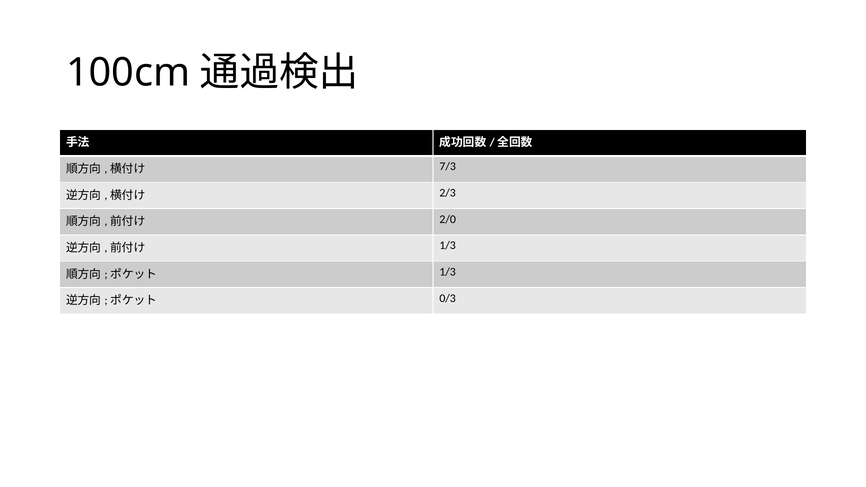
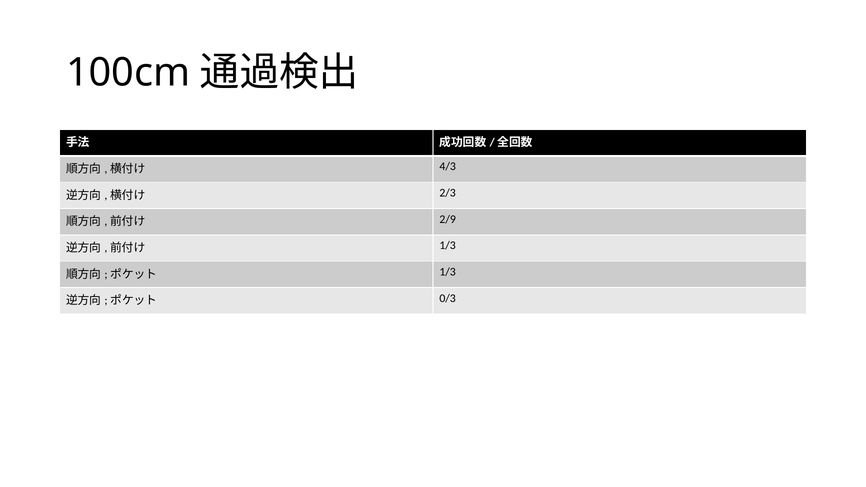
7/3: 7/3 -> 4/3
2/0: 2/0 -> 2/9
